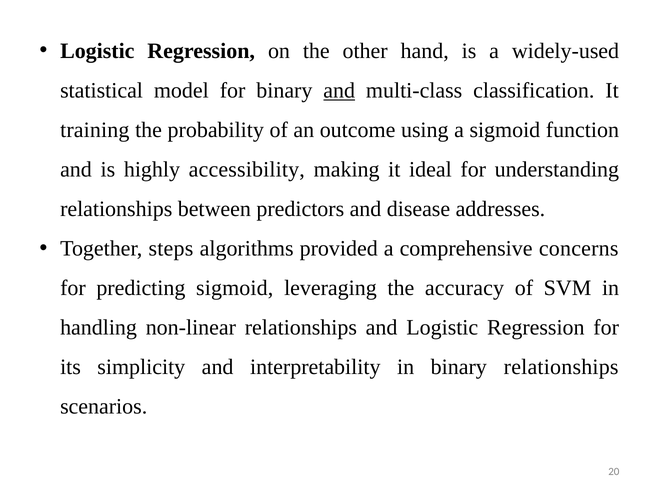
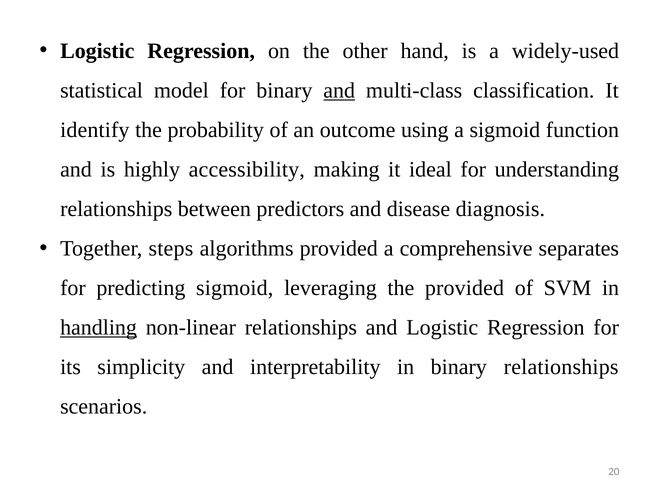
training: training -> identify
addresses: addresses -> diagnosis
concerns: concerns -> separates
the accuracy: accuracy -> provided
handling underline: none -> present
